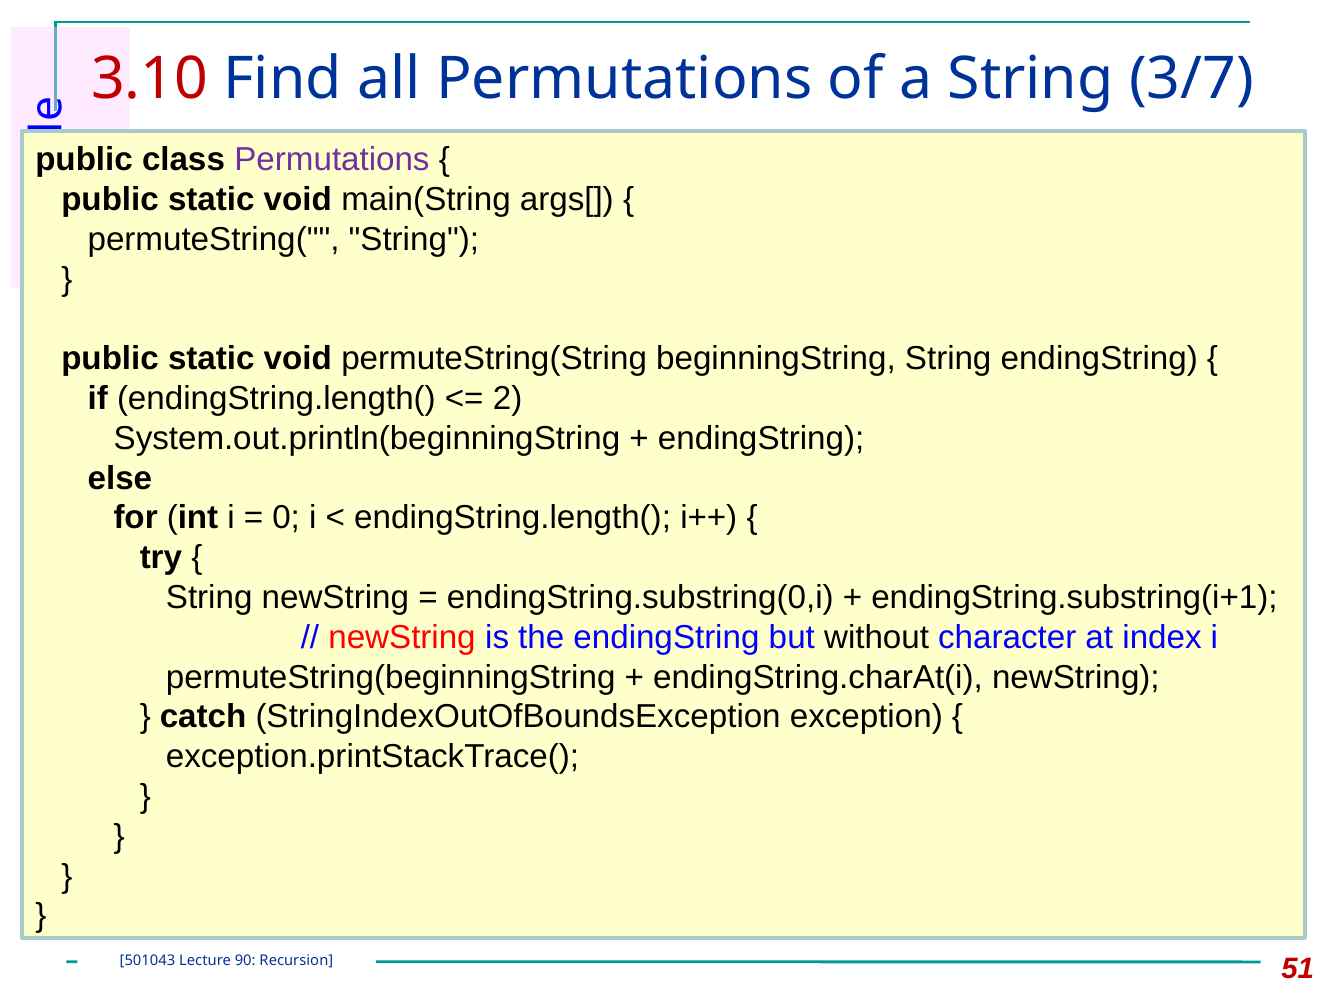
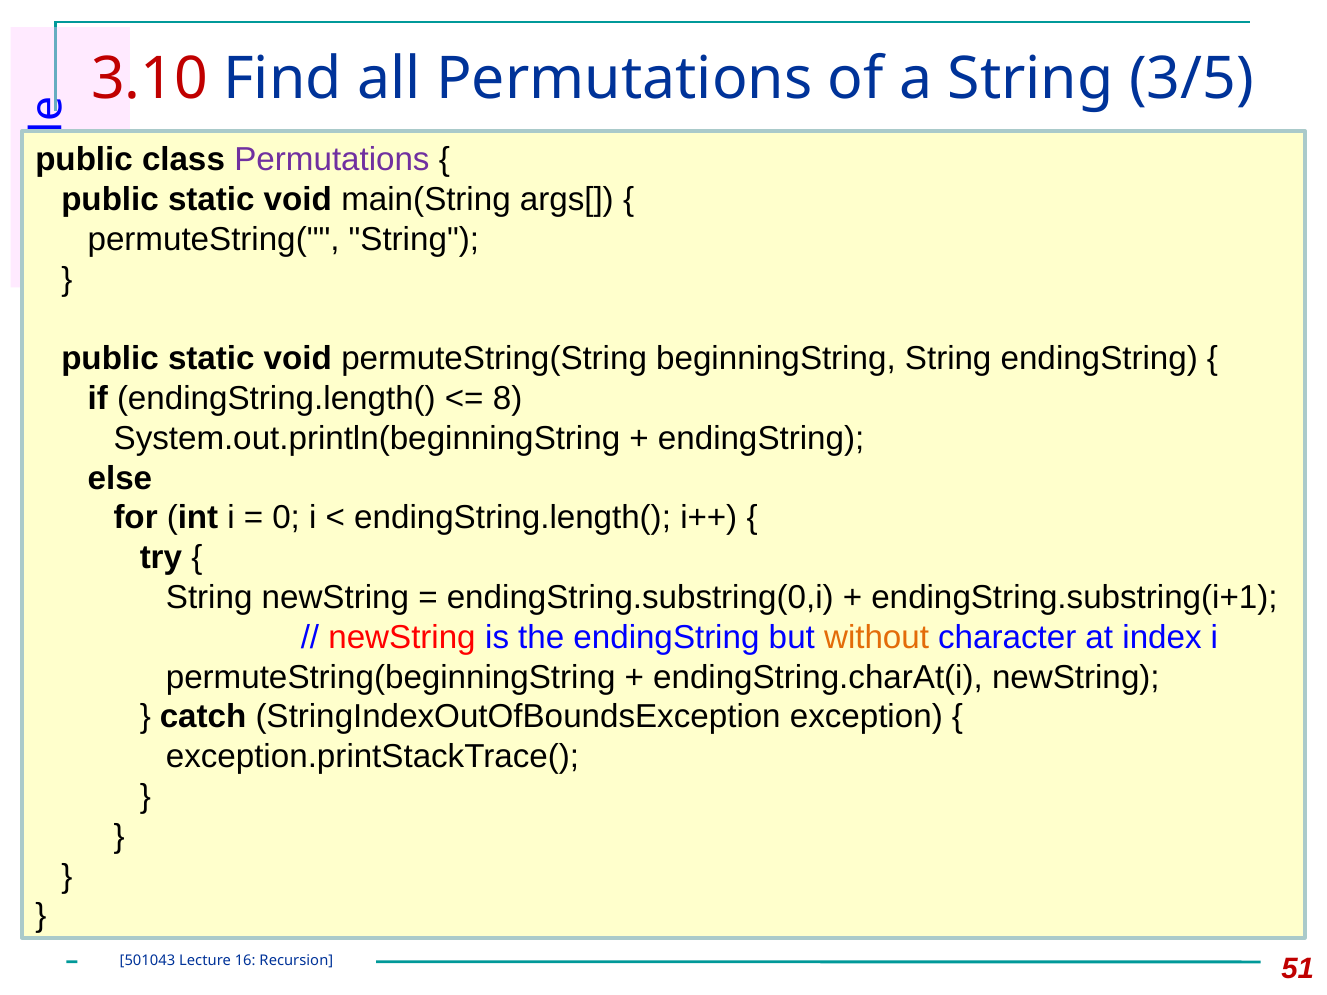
3/7: 3/7 -> 3/5
2: 2 -> 8
without colour: black -> orange
90: 90 -> 16
